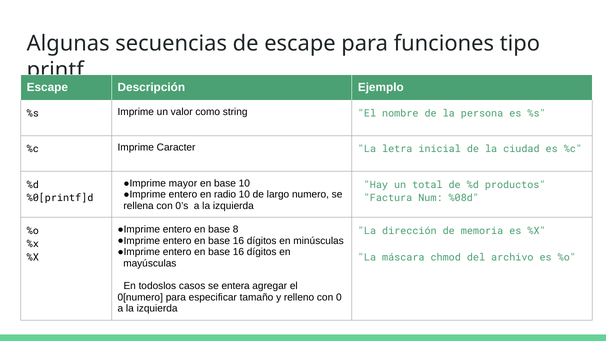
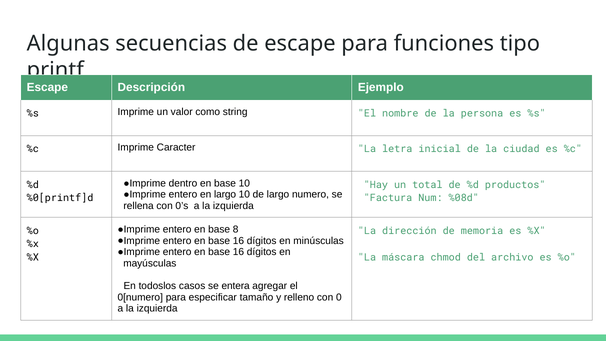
mayor: mayor -> dentro
en radio: radio -> largo
